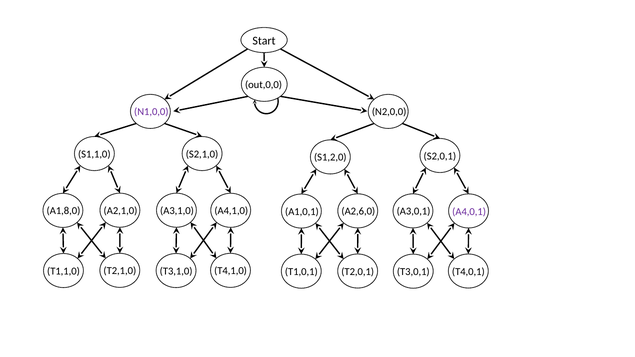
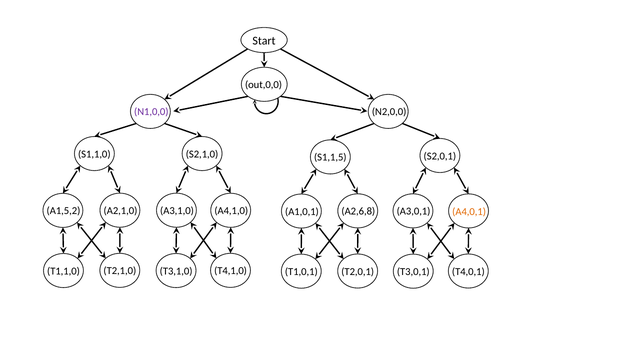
S1,2,0: S1,2,0 -> S1,1,5
A1,8,0: A1,8,0 -> A1,5,2
A4,0,1 colour: purple -> orange
A2,6,0: A2,6,0 -> A2,6,8
